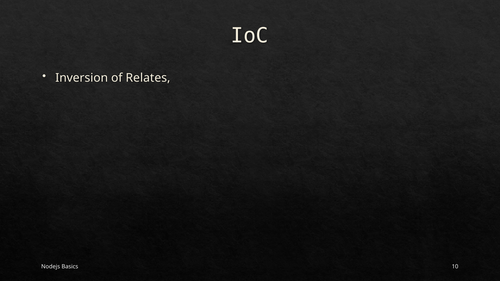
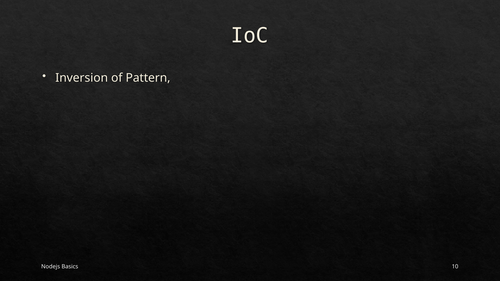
Relates: Relates -> Pattern
